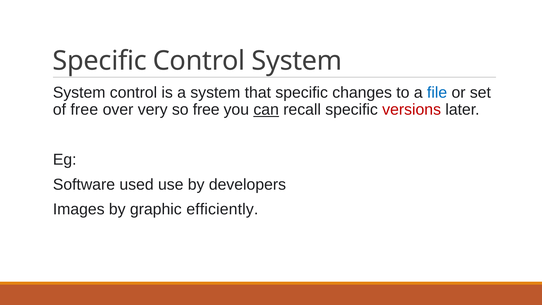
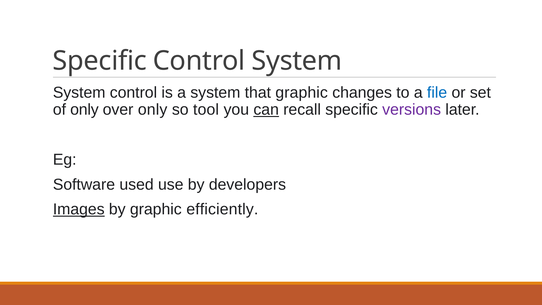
that specific: specific -> graphic
of free: free -> only
over very: very -> only
so free: free -> tool
versions colour: red -> purple
Images underline: none -> present
